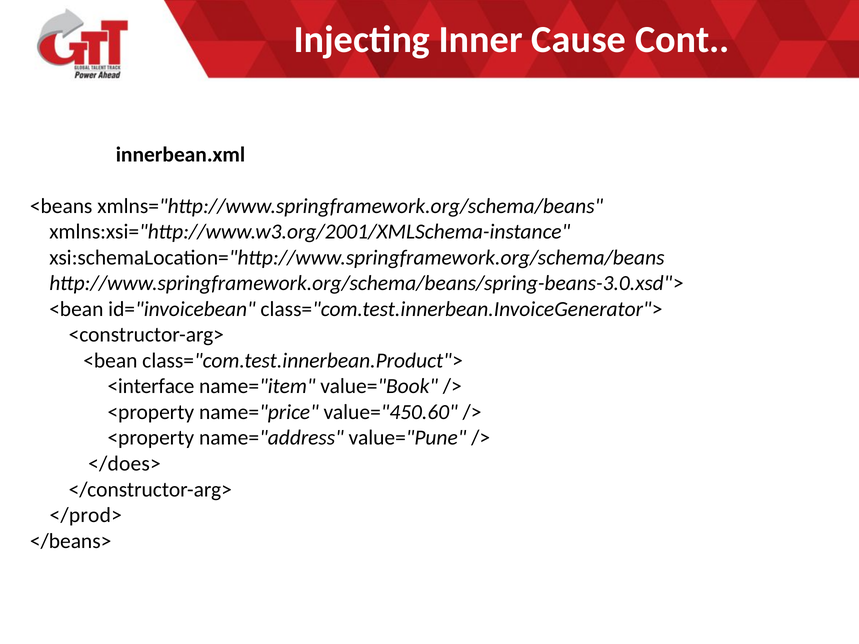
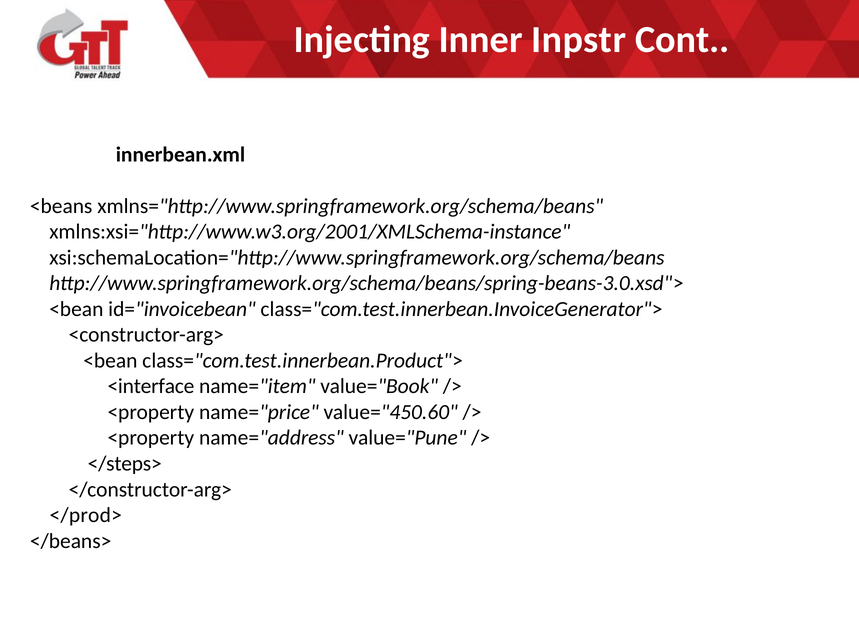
Cause: Cause -> Inpstr
</does>: </does> -> </steps>
